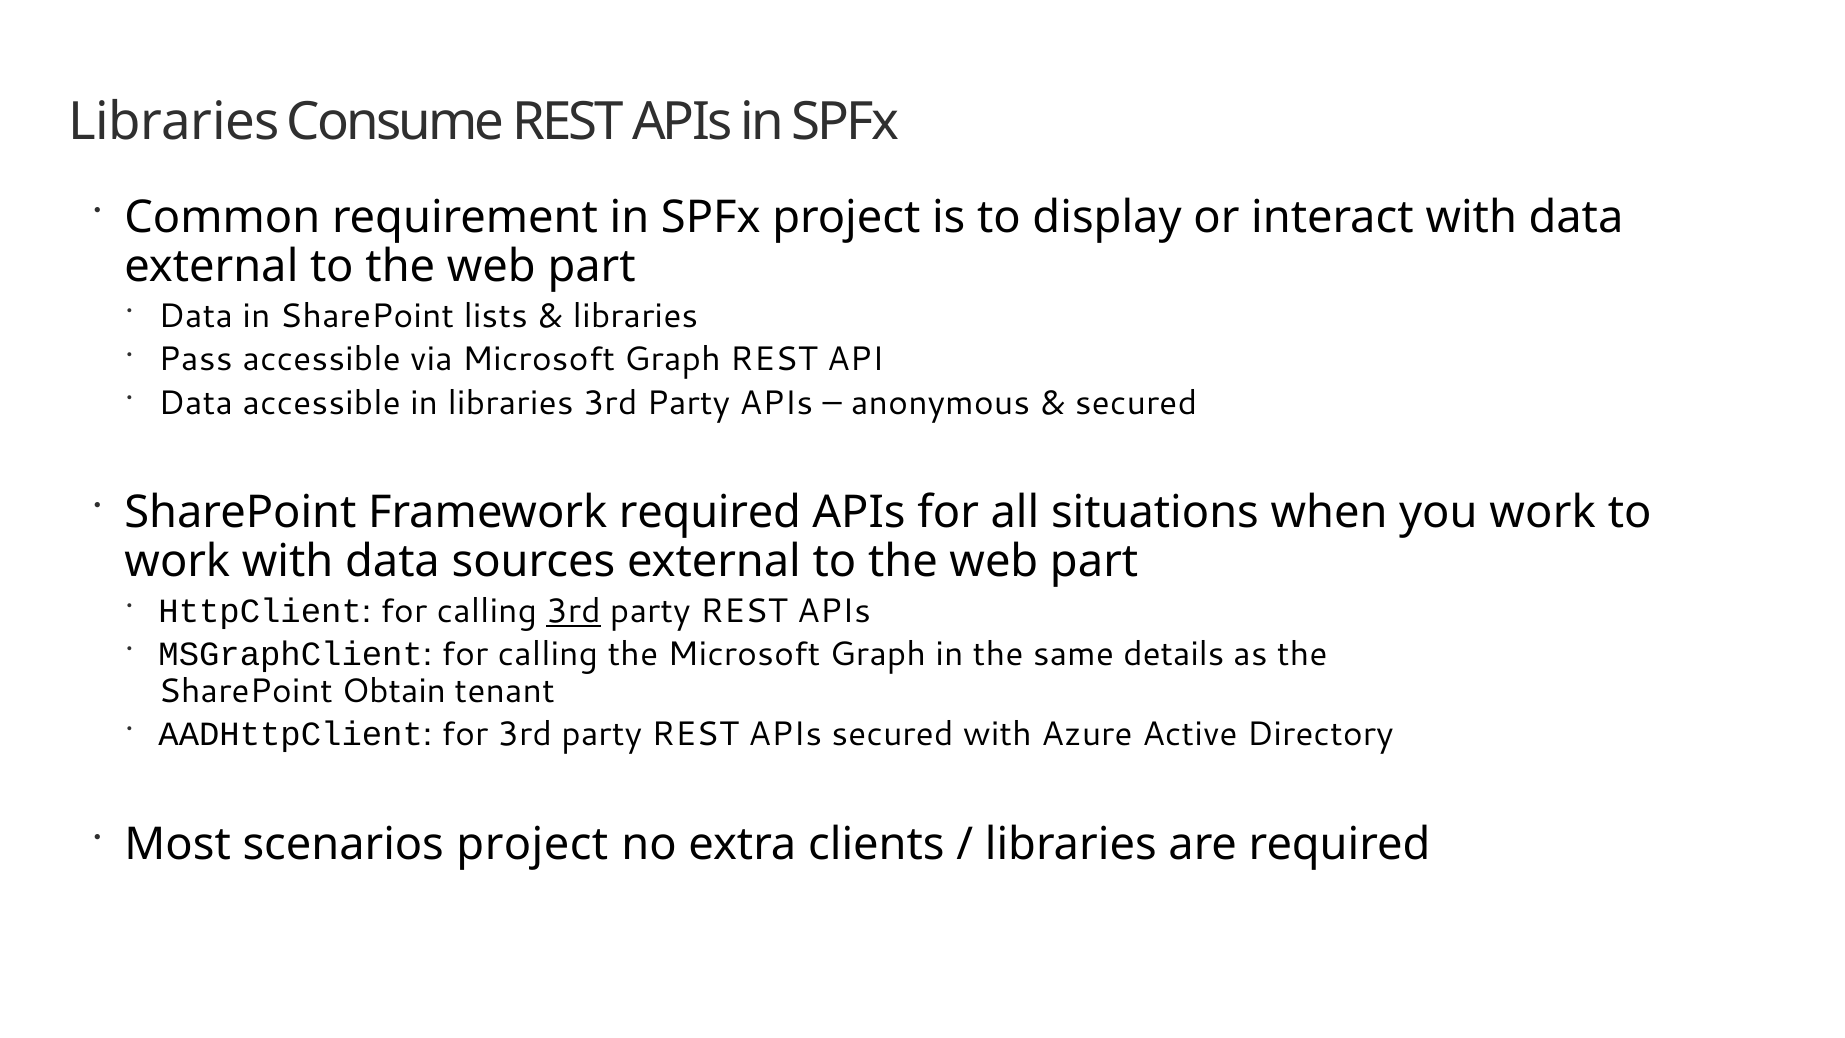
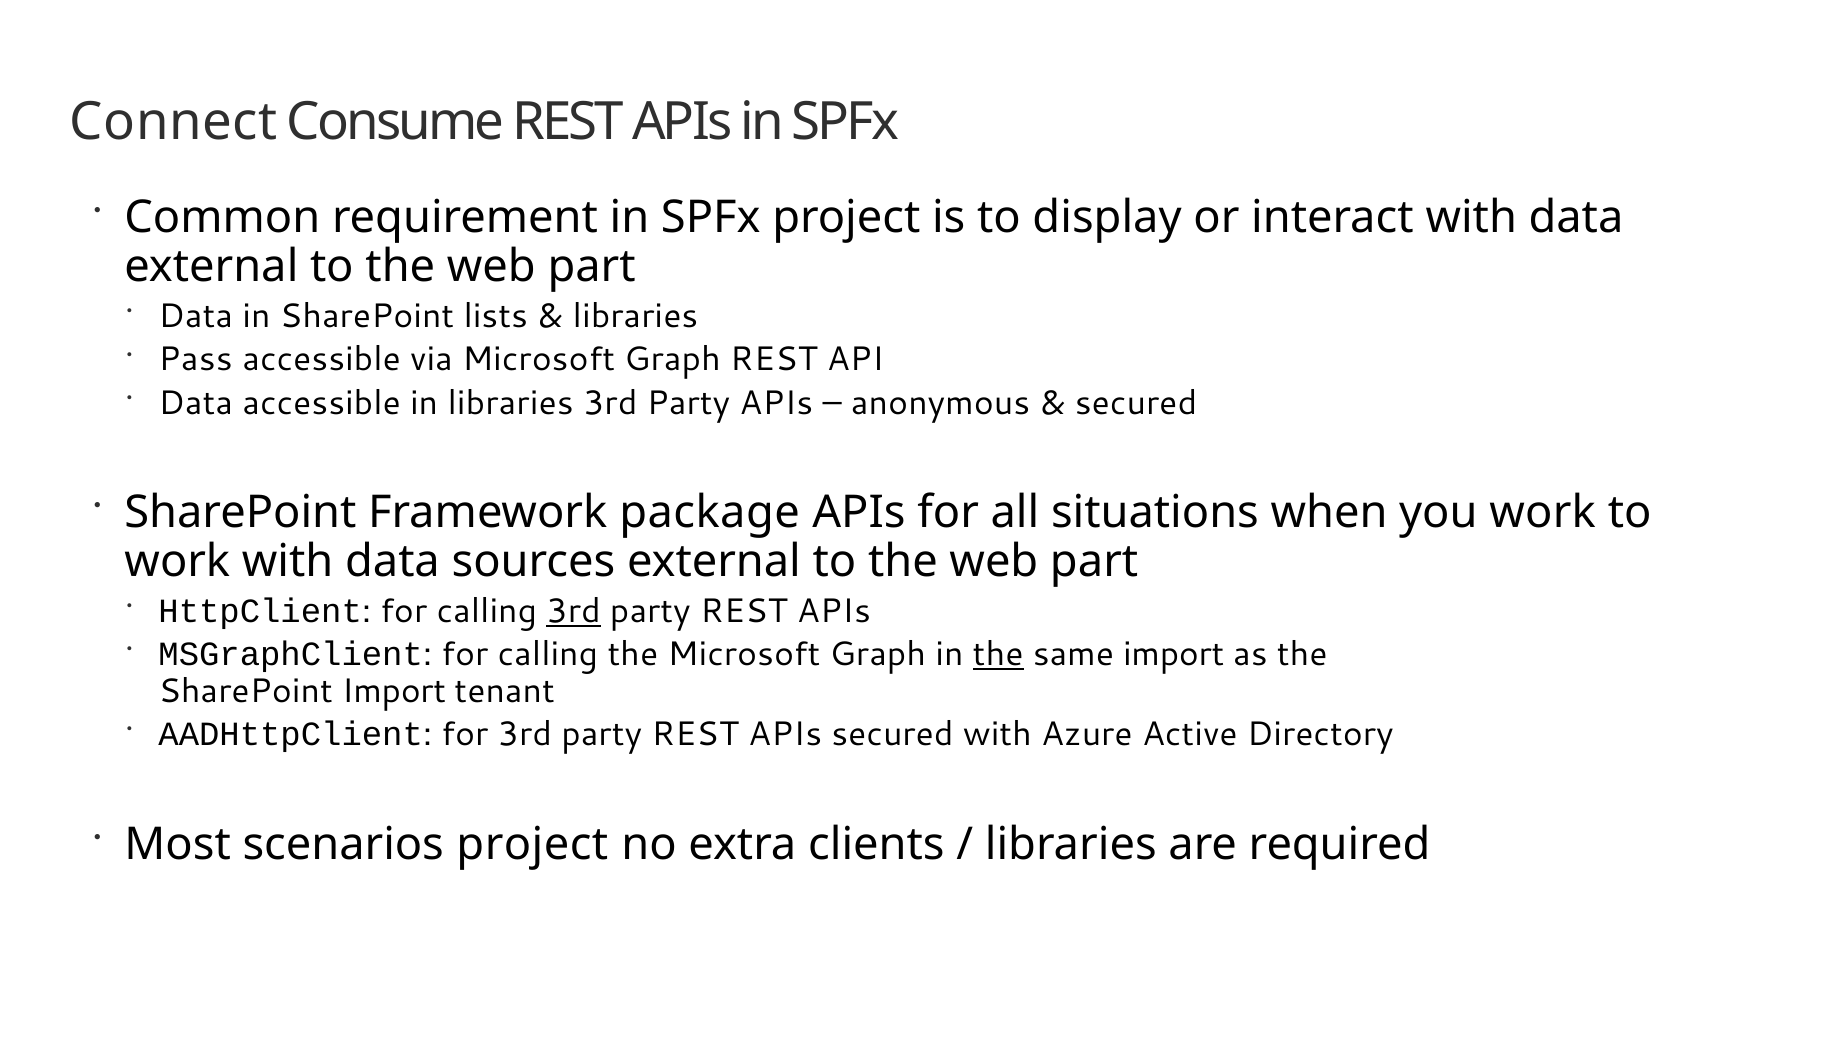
Libraries at (174, 122): Libraries -> Connect
Framework required: required -> package
the at (998, 654) underline: none -> present
same details: details -> import
SharePoint Obtain: Obtain -> Import
